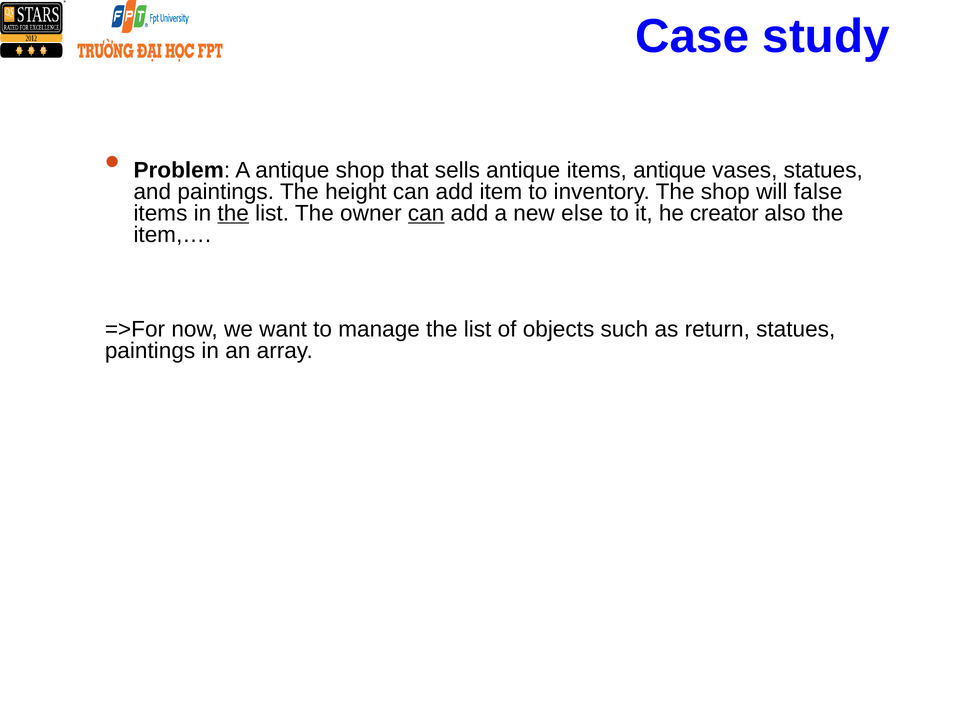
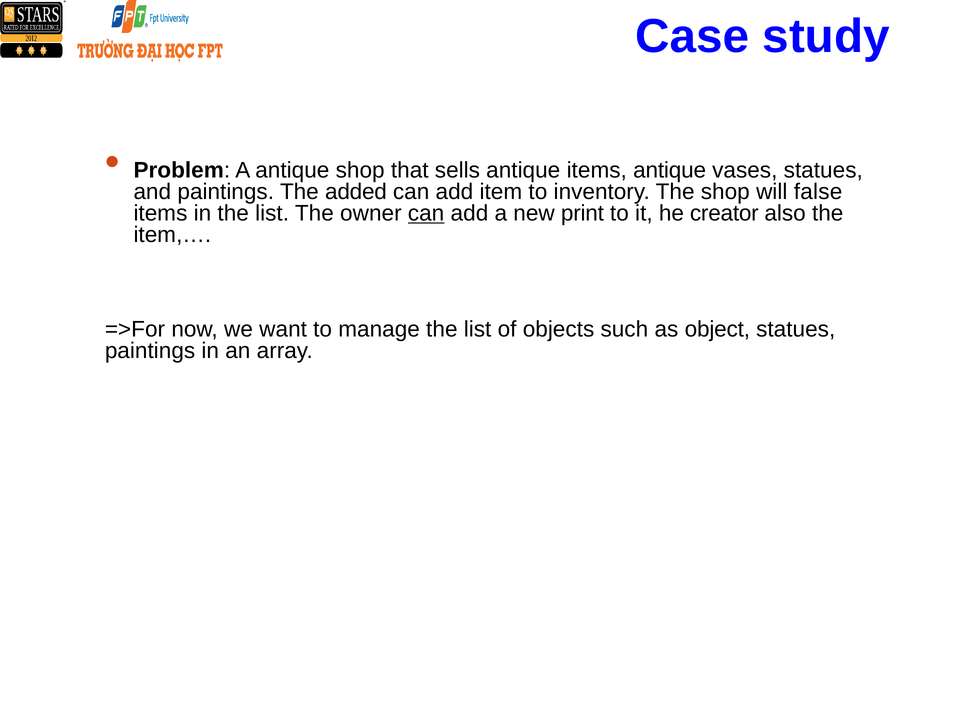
height: height -> added
the at (233, 213) underline: present -> none
else: else -> print
return: return -> object
